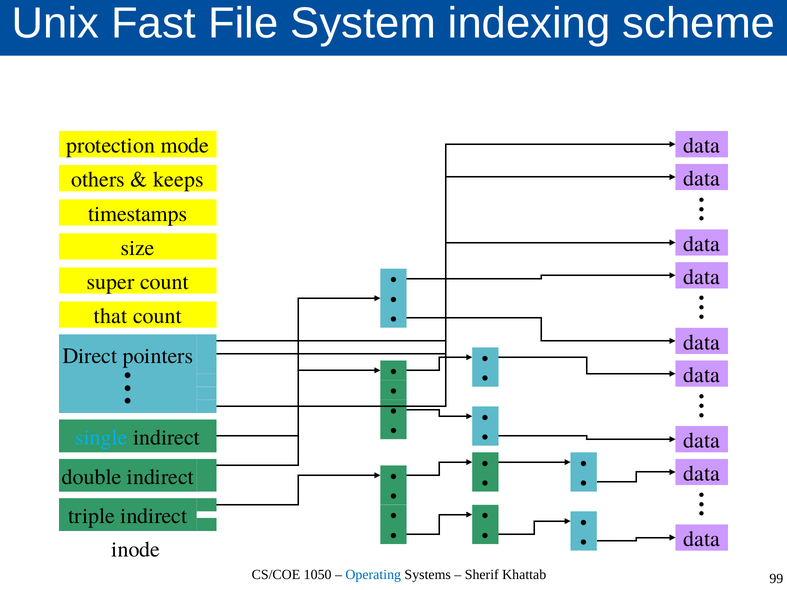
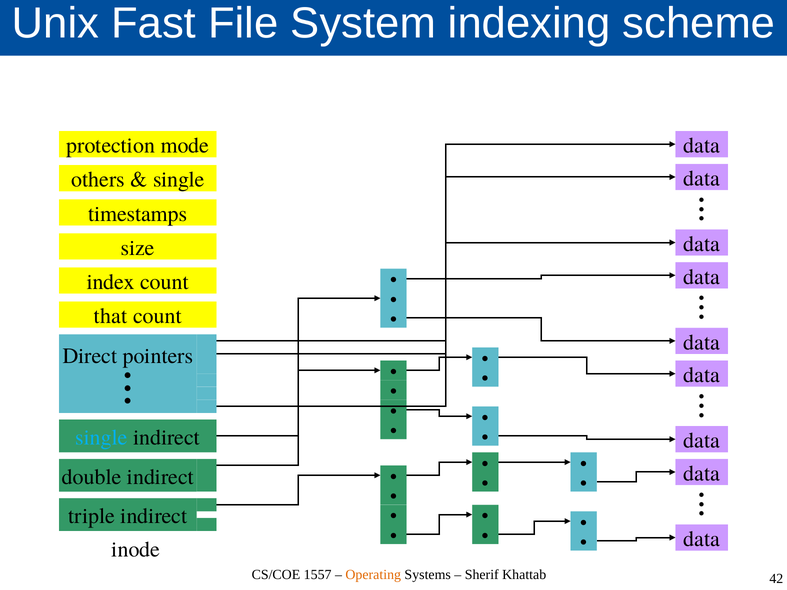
keeps at (179, 180): keeps -> single
super: super -> index
1050: 1050 -> 1557
Operating colour: blue -> orange
99: 99 -> 42
